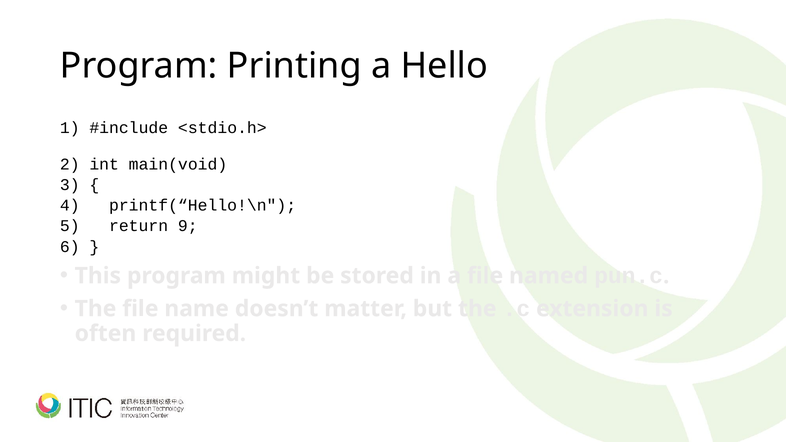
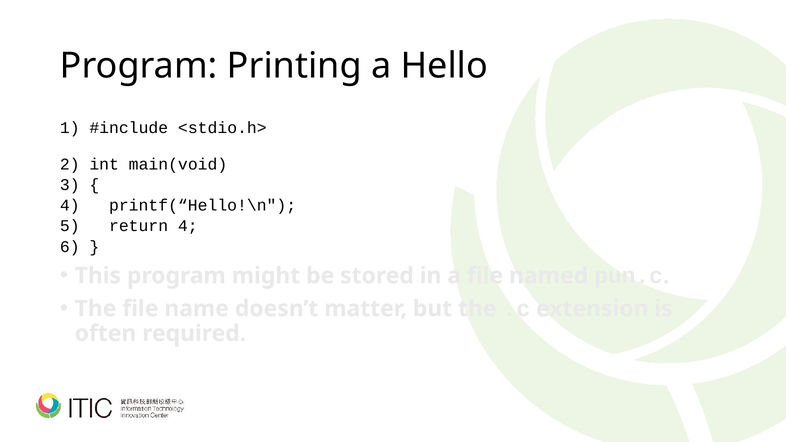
return 9: 9 -> 4
